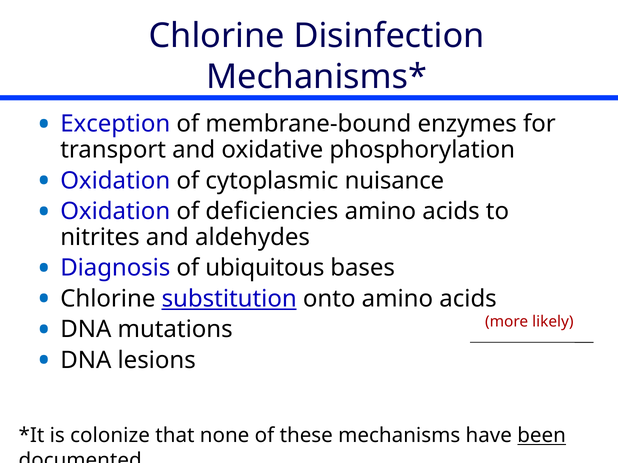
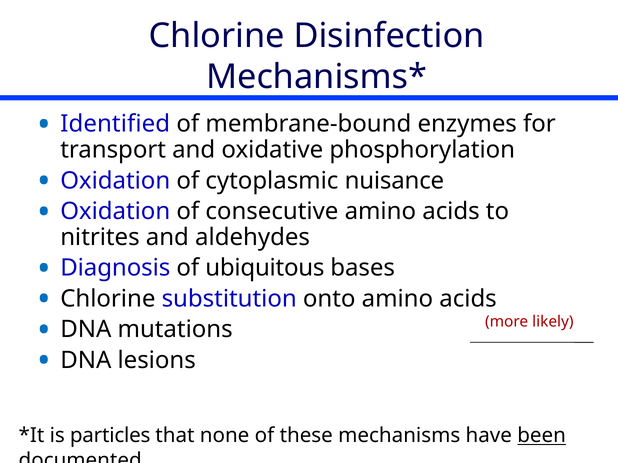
Exception: Exception -> Identified
deficiencies: deficiencies -> consecutive
substitution underline: present -> none
colonize: colonize -> particles
